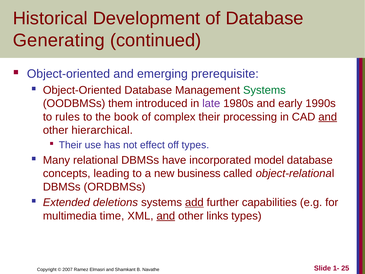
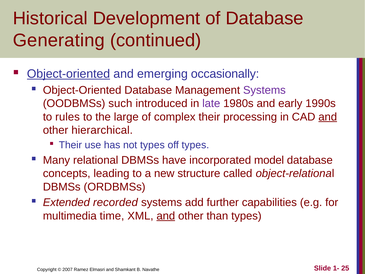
Object-oriented at (68, 74) underline: none -> present
prerequisite: prerequisite -> occasionally
Systems at (264, 90) colour: green -> purple
them: them -> such
book: book -> large
not effect: effect -> types
business: business -> structure
deletions: deletions -> recorded
add underline: present -> none
links: links -> than
